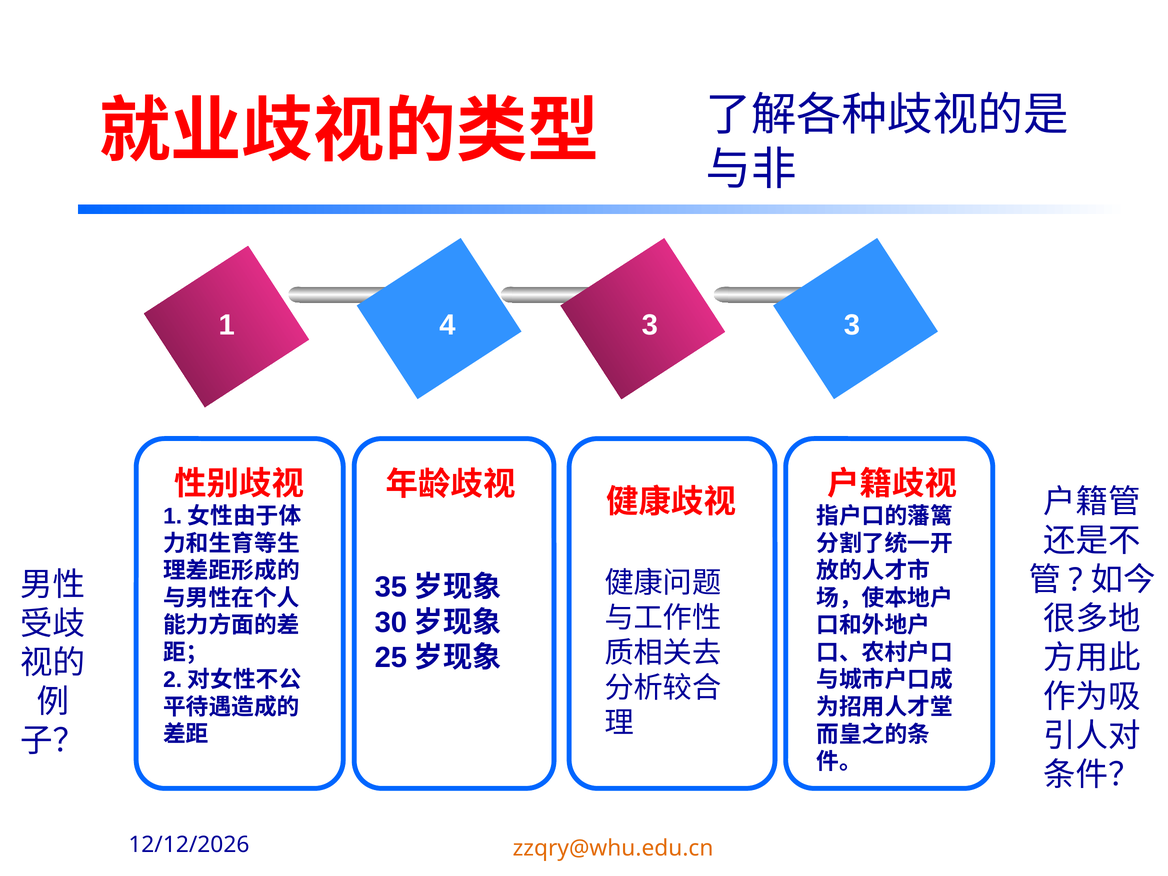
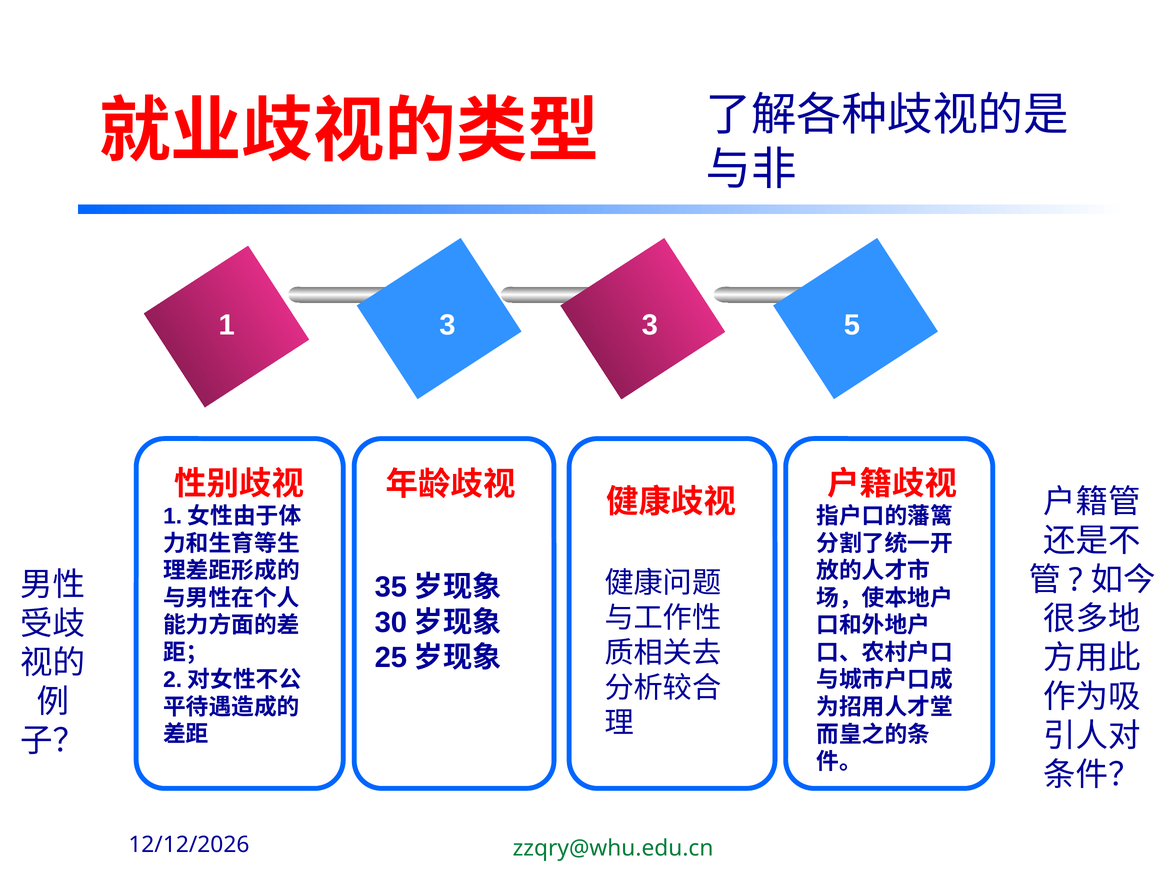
1 4: 4 -> 3
3 3: 3 -> 5
zzqry@whu.edu.cn colour: orange -> green
